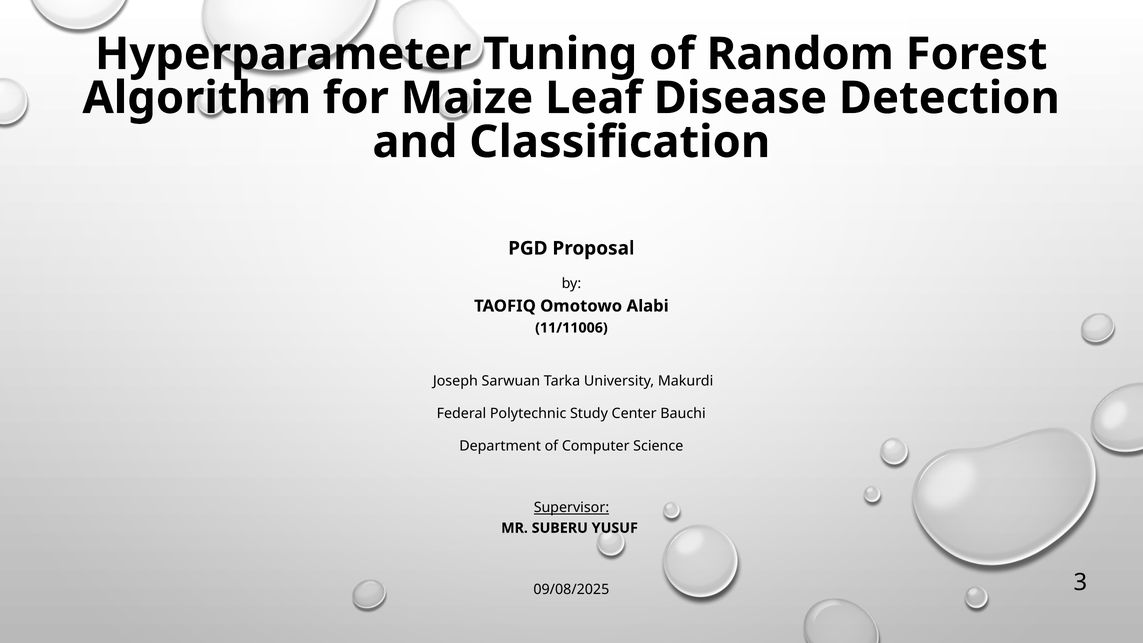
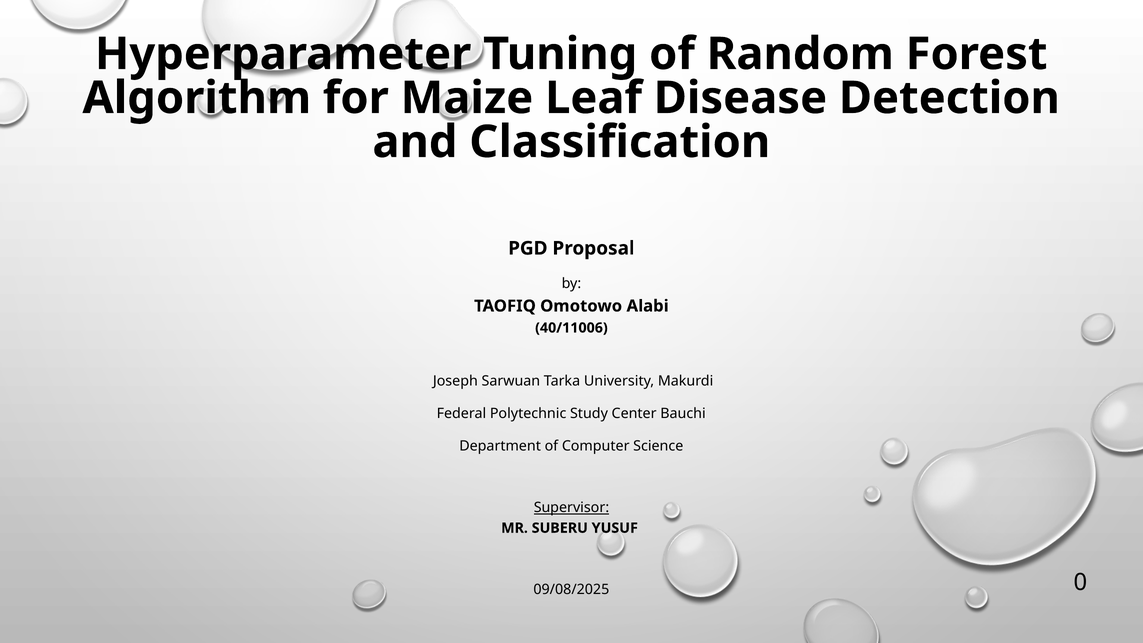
11/11006: 11/11006 -> 40/11006
3: 3 -> 0
